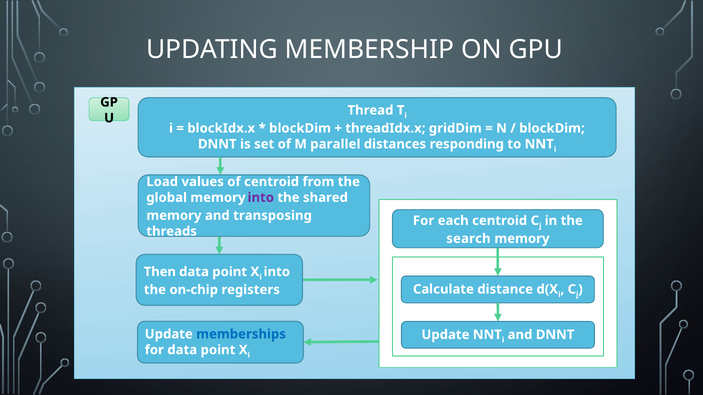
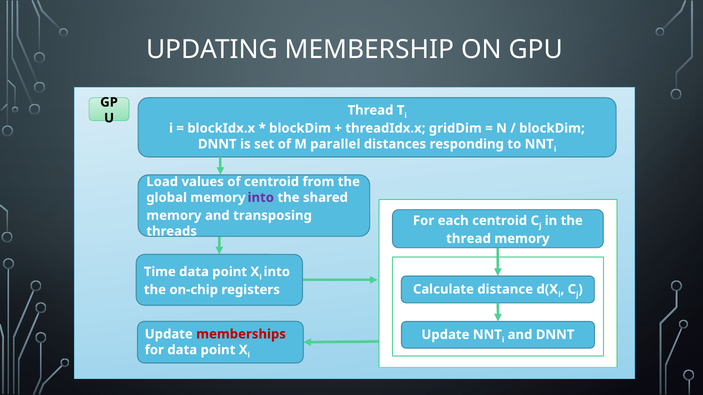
search at (468, 239): search -> thread
Then: Then -> Time
memberships colour: blue -> red
